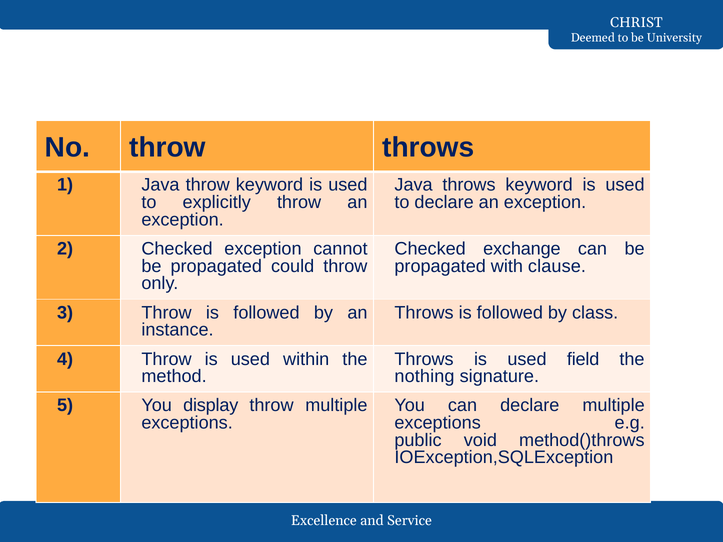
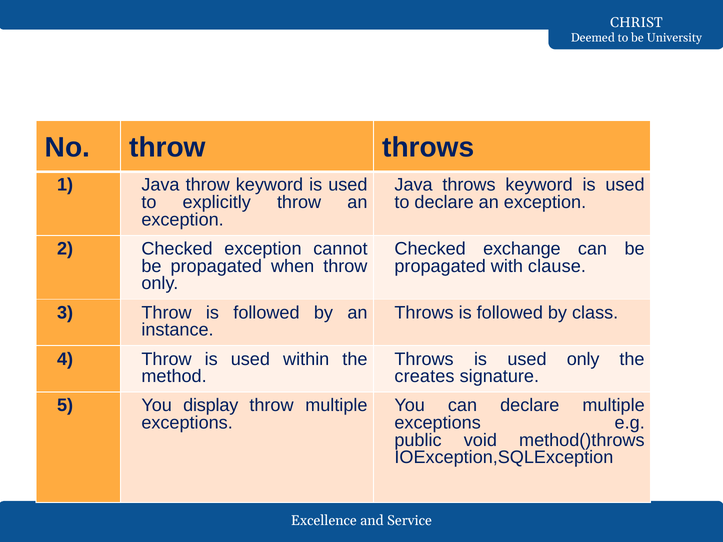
could: could -> when
used field: field -> only
nothing: nothing -> creates
